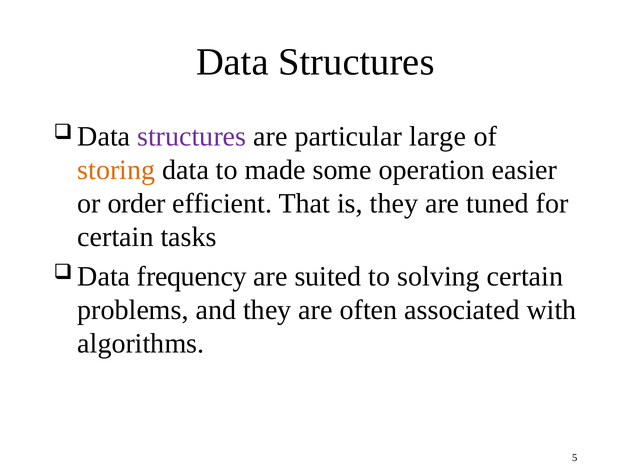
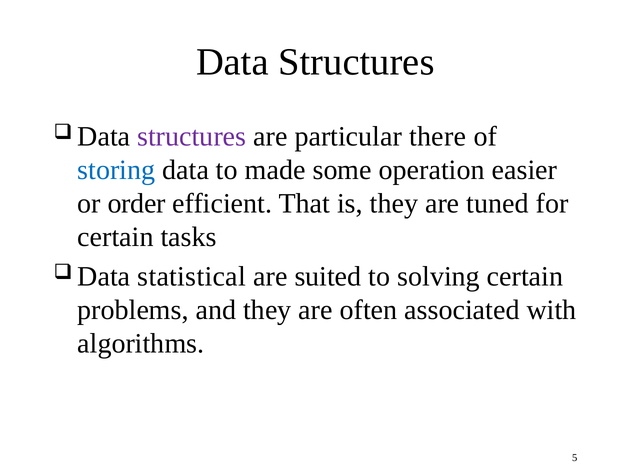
large: large -> there
storing colour: orange -> blue
frequency: frequency -> statistical
